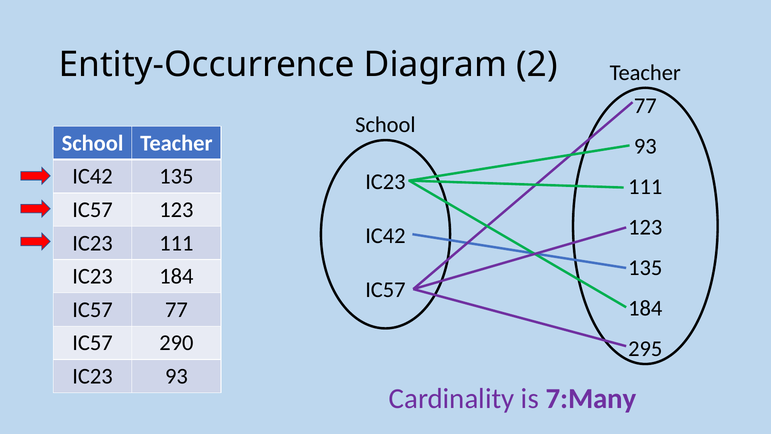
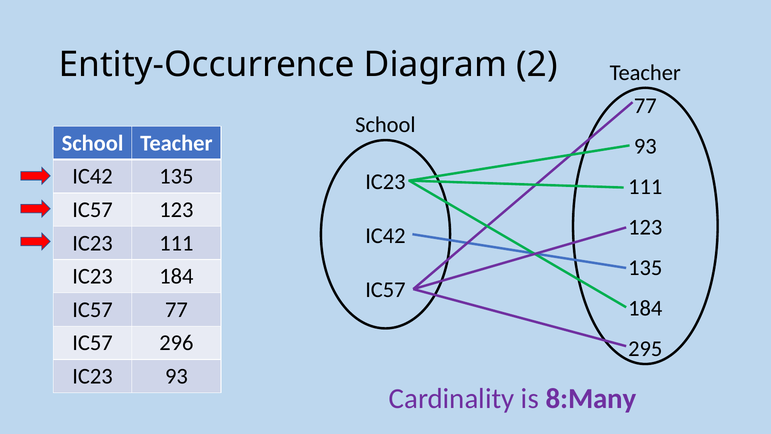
290: 290 -> 296
7:Many: 7:Many -> 8:Many
